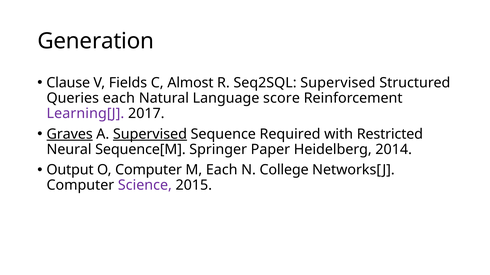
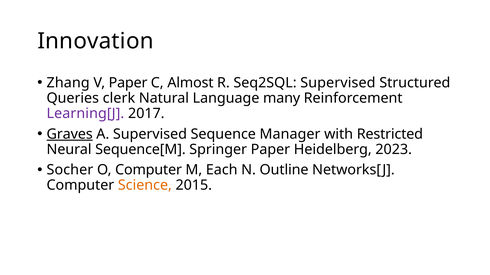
Generation: Generation -> Innovation
Clause: Clause -> Zhang
V Fields: Fields -> Paper
Queries each: each -> clerk
score: score -> many
Supervised at (150, 134) underline: present -> none
Required: Required -> Manager
2014: 2014 -> 2023
Output: Output -> Socher
College: College -> Outline
Science colour: purple -> orange
